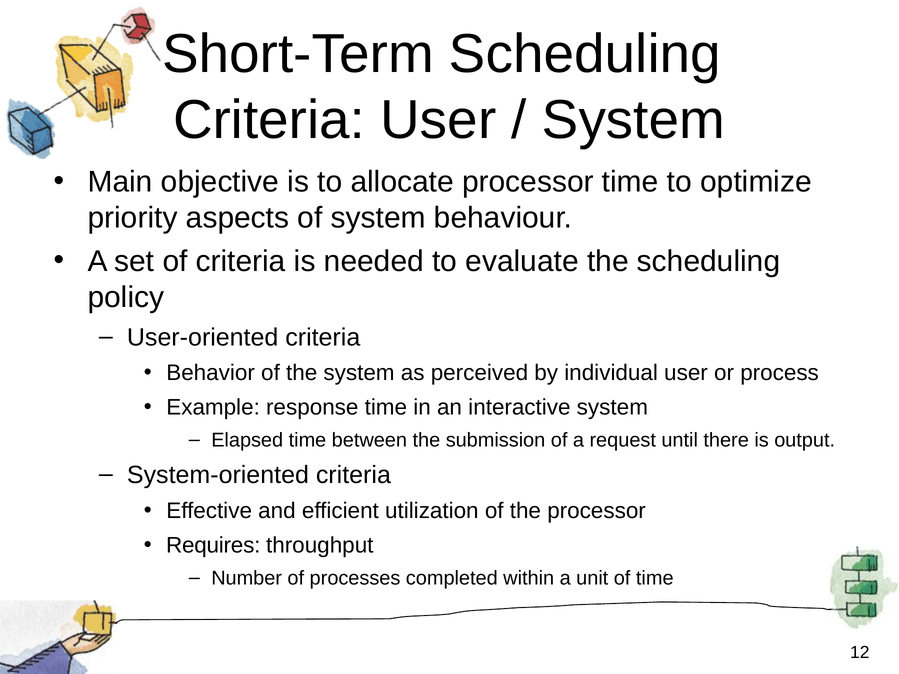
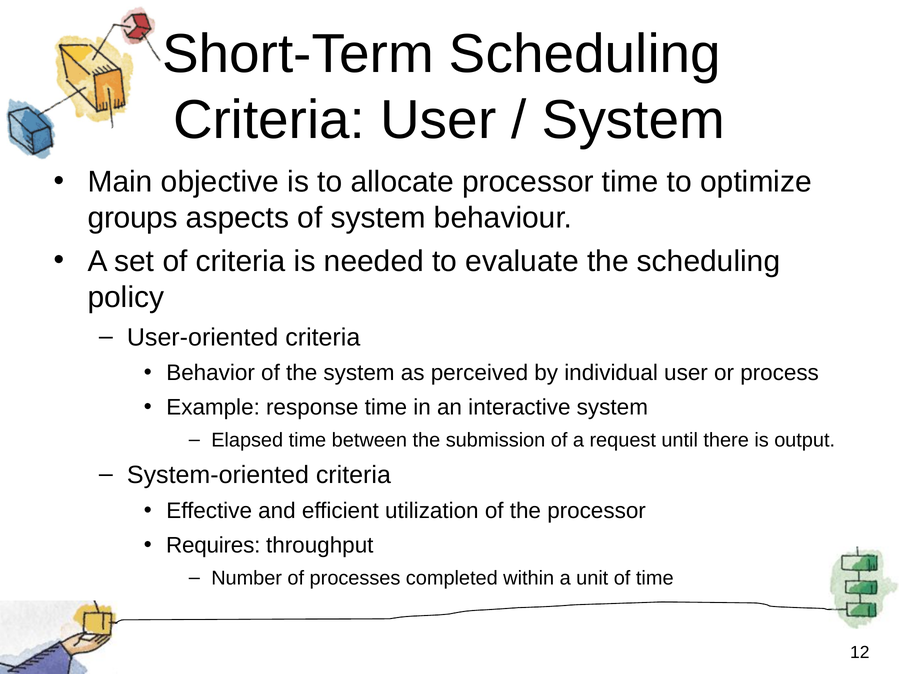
priority: priority -> groups
